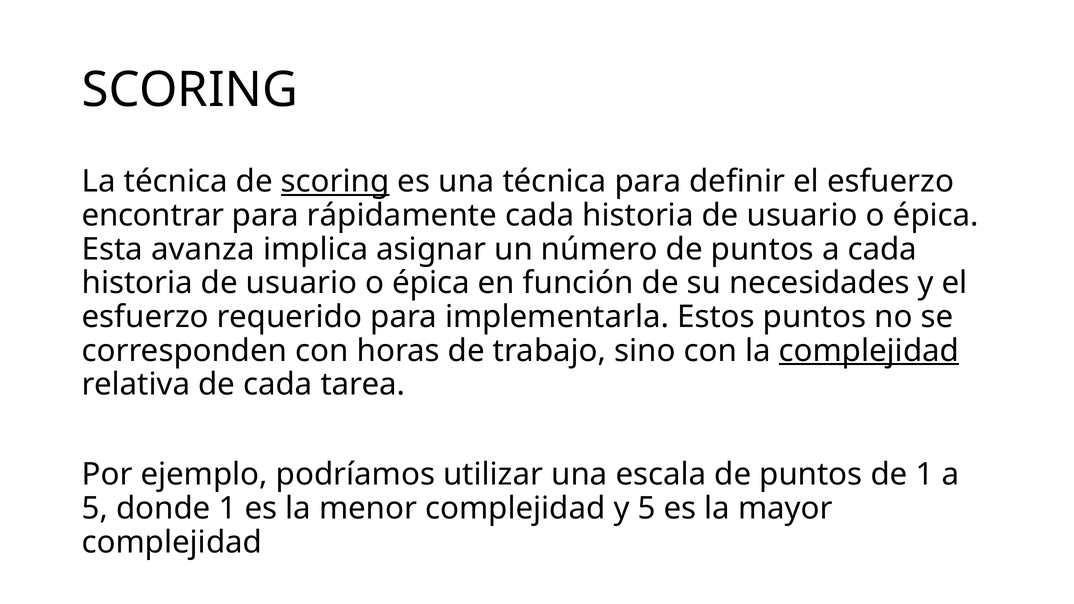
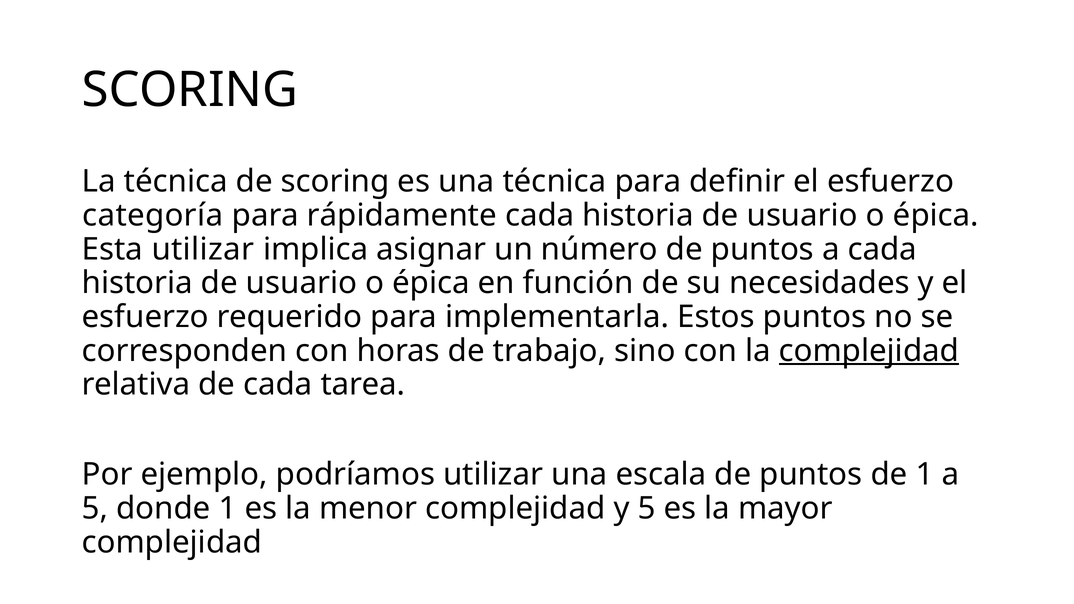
scoring at (335, 182) underline: present -> none
encontrar: encontrar -> categoría
Esta avanza: avanza -> utilizar
